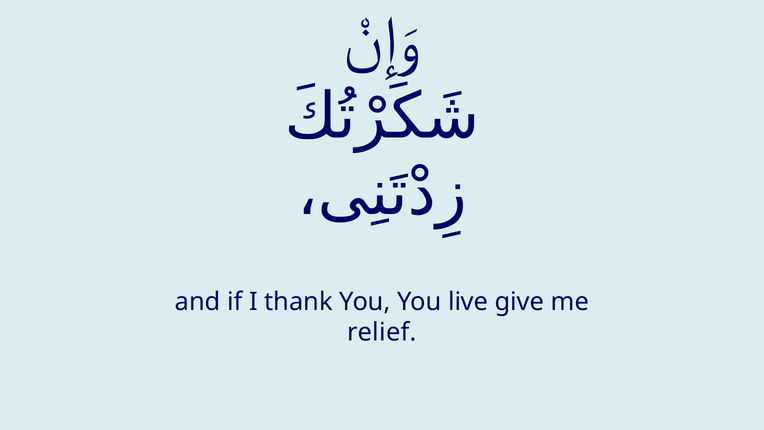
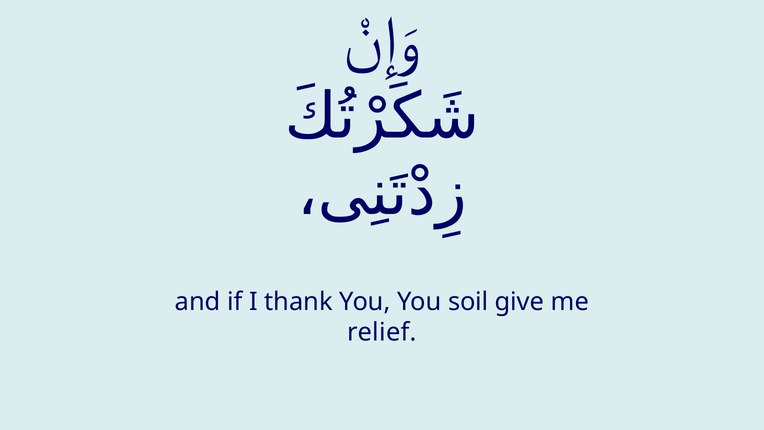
live: live -> soil
